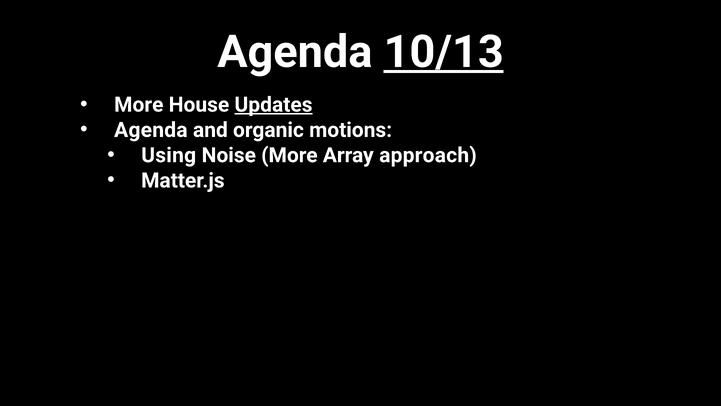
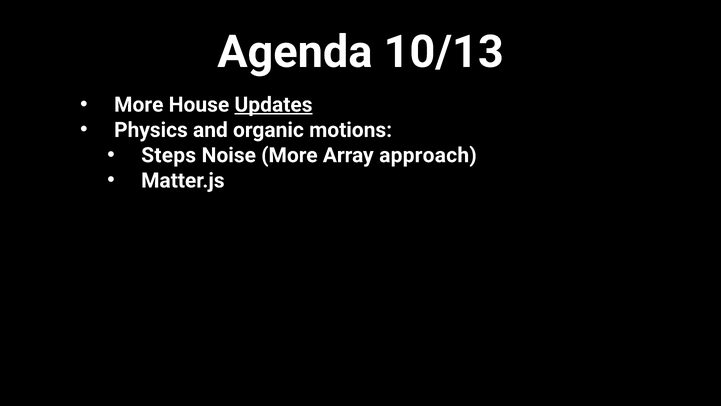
10/13 underline: present -> none
Agenda at (151, 130): Agenda -> Physics
Using: Using -> Steps
